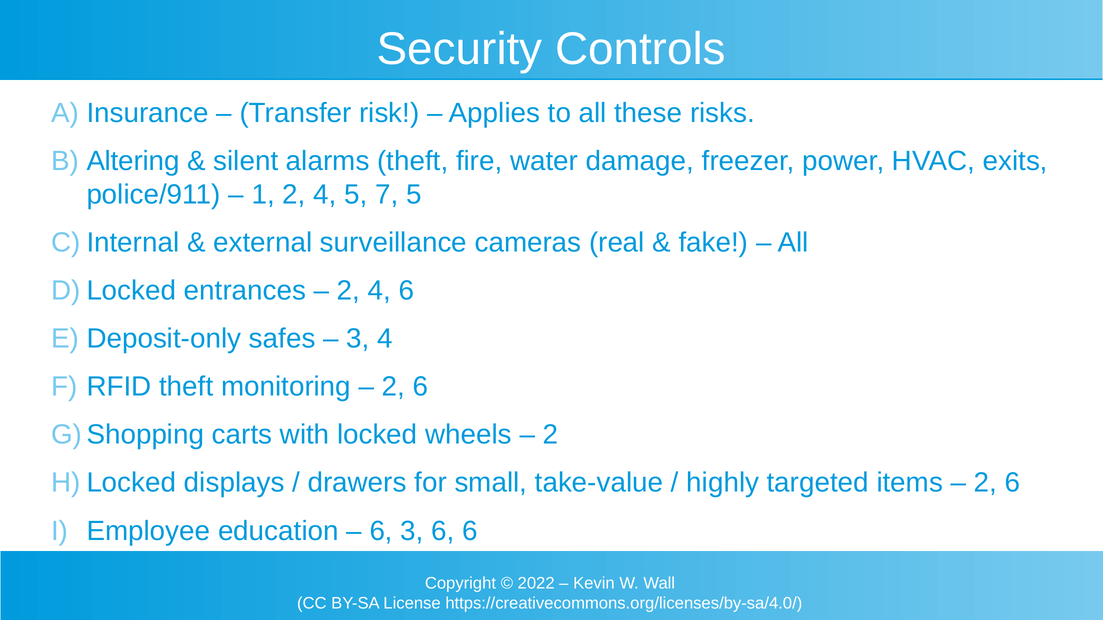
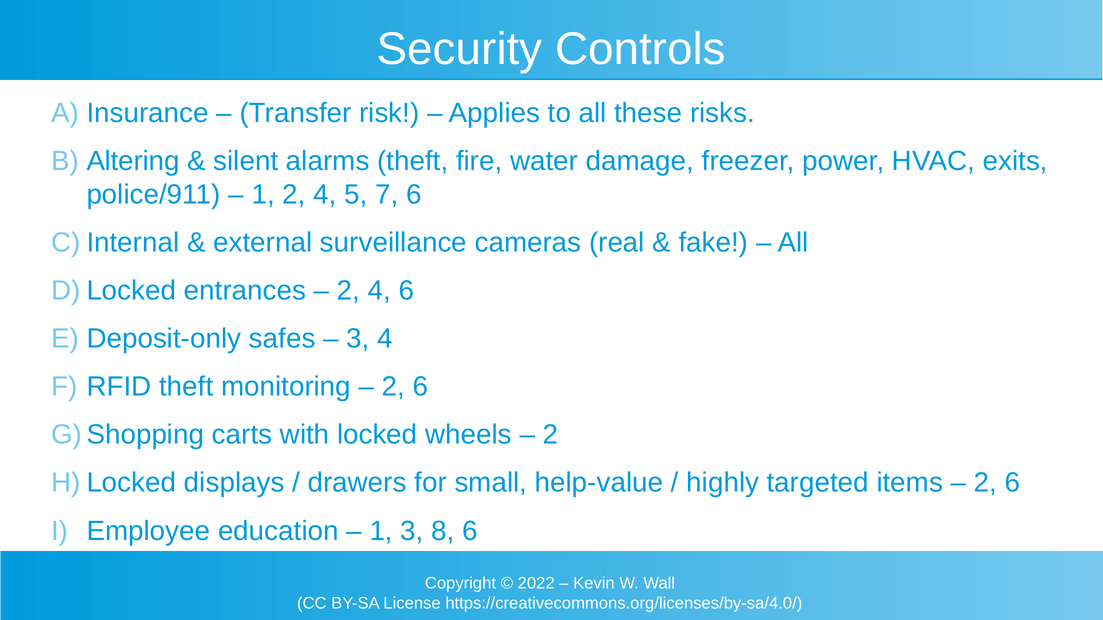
7 5: 5 -> 6
take-value: take-value -> help-value
6 at (381, 531): 6 -> 1
3 6: 6 -> 8
